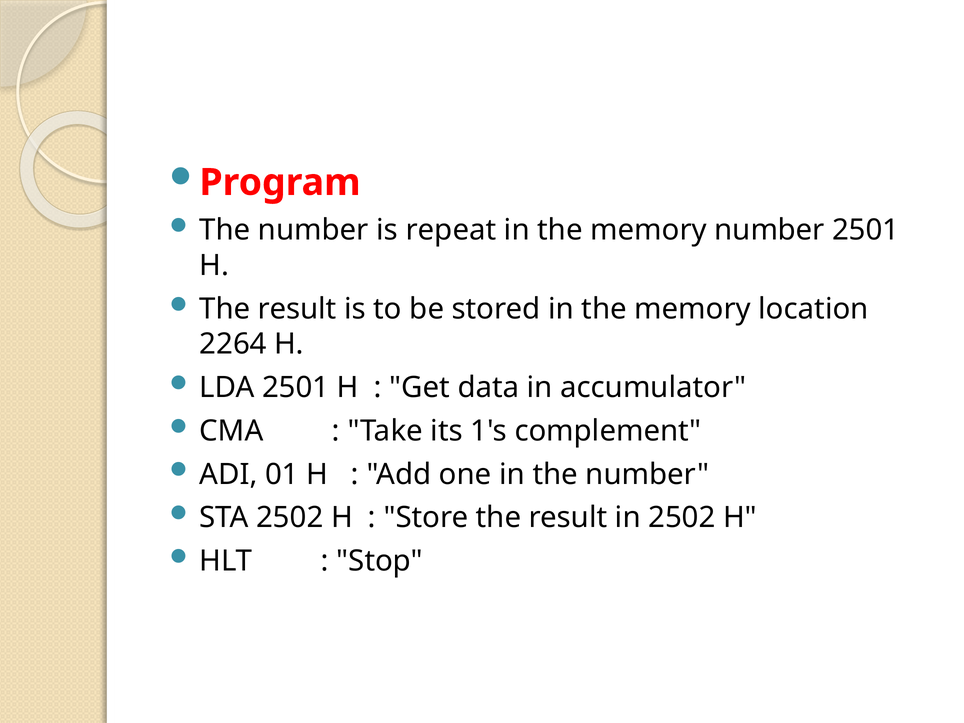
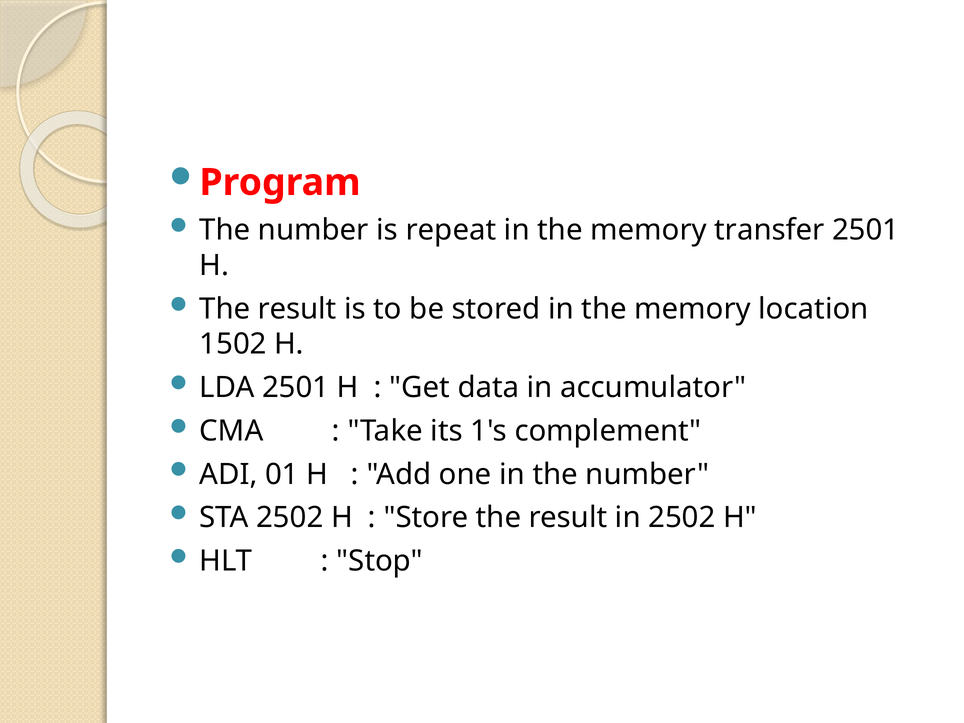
memory number: number -> transfer
2264: 2264 -> 1502
